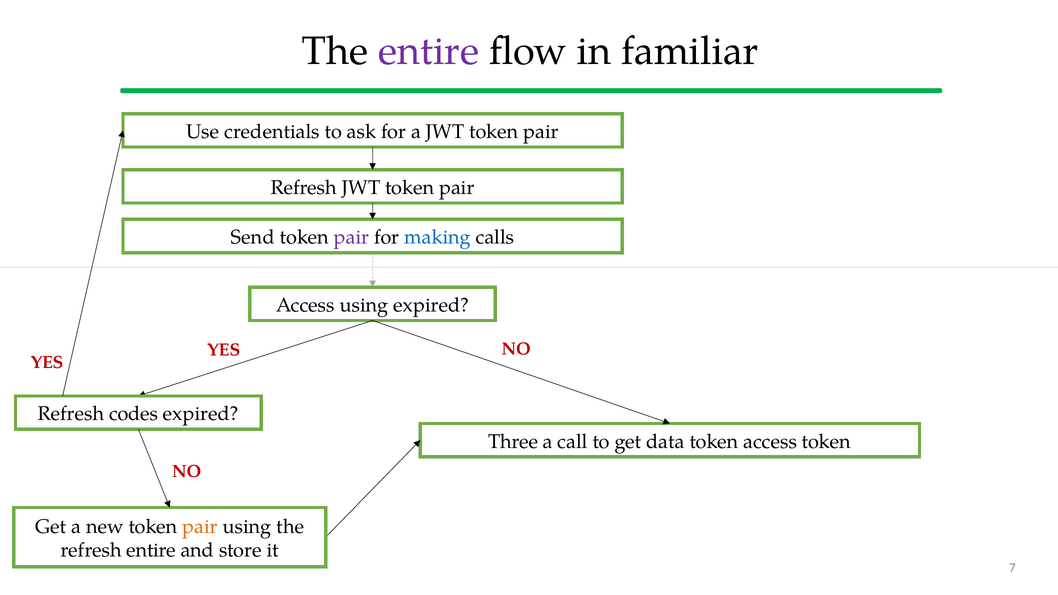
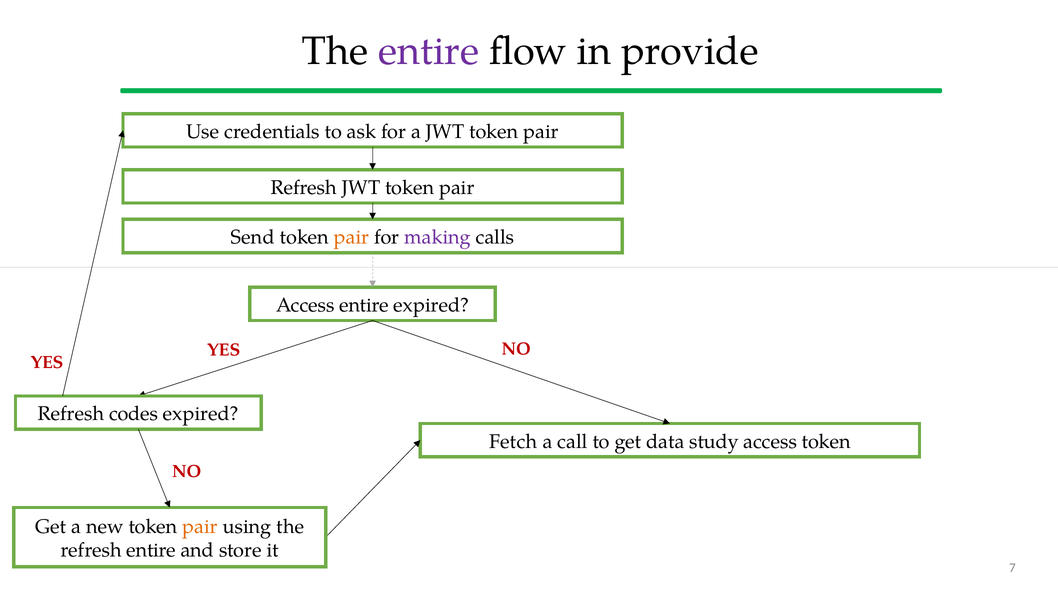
familiar: familiar -> provide
pair at (352, 237) colour: purple -> orange
making colour: blue -> purple
Access using: using -> entire
Three: Three -> Fetch
data token: token -> study
